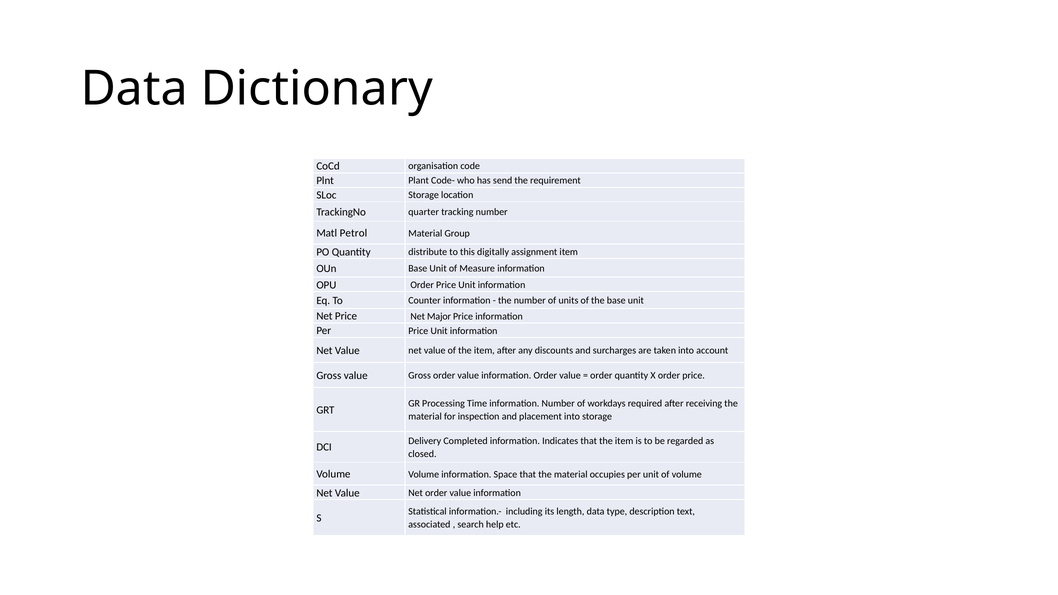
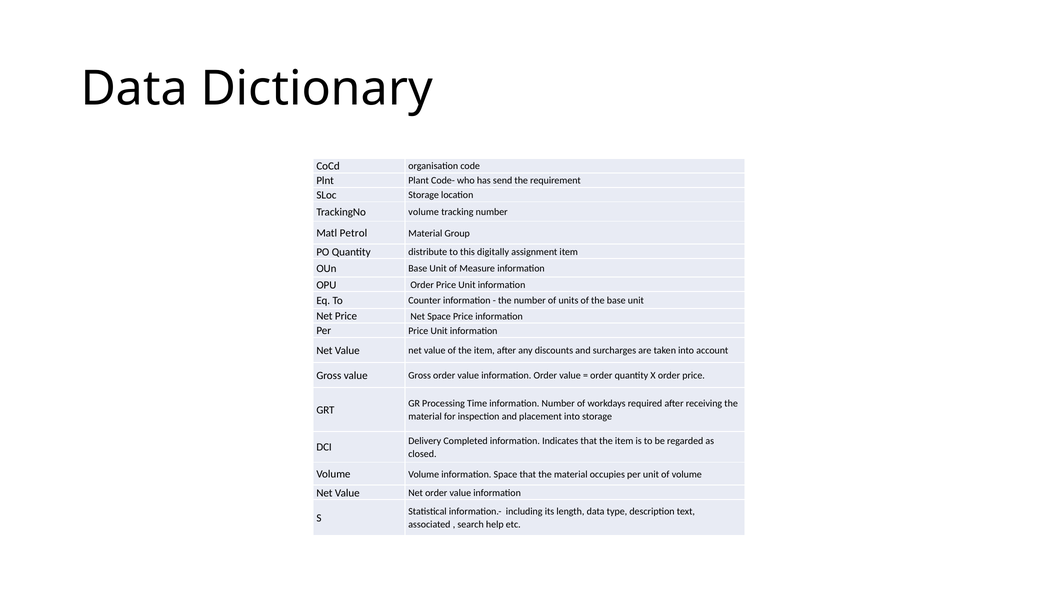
TrackingNo quarter: quarter -> volume
Net Major: Major -> Space
